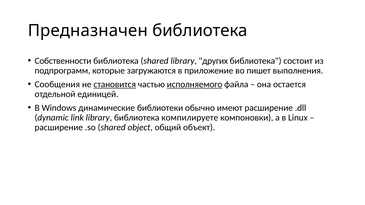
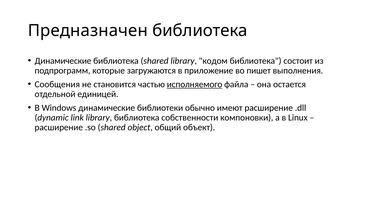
Собственности at (63, 61): Собственности -> Динамические
других: других -> кодом
становится underline: present -> none
компилируете: компилируете -> собственности
